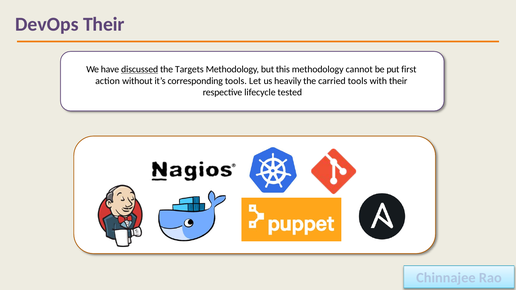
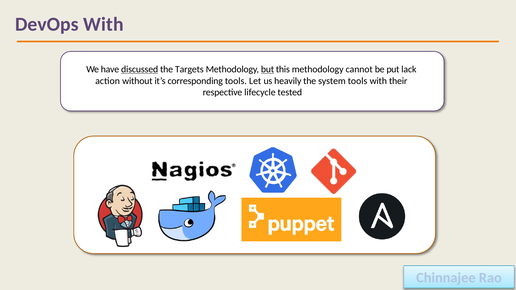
DevOps Their: Their -> With
but underline: none -> present
first: first -> lack
carried: carried -> system
